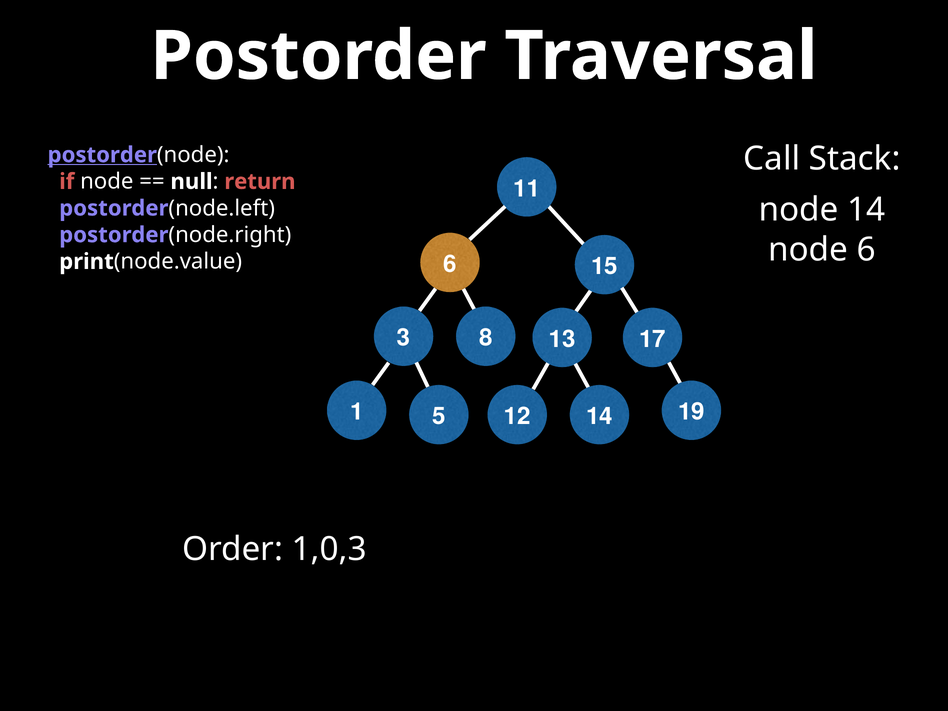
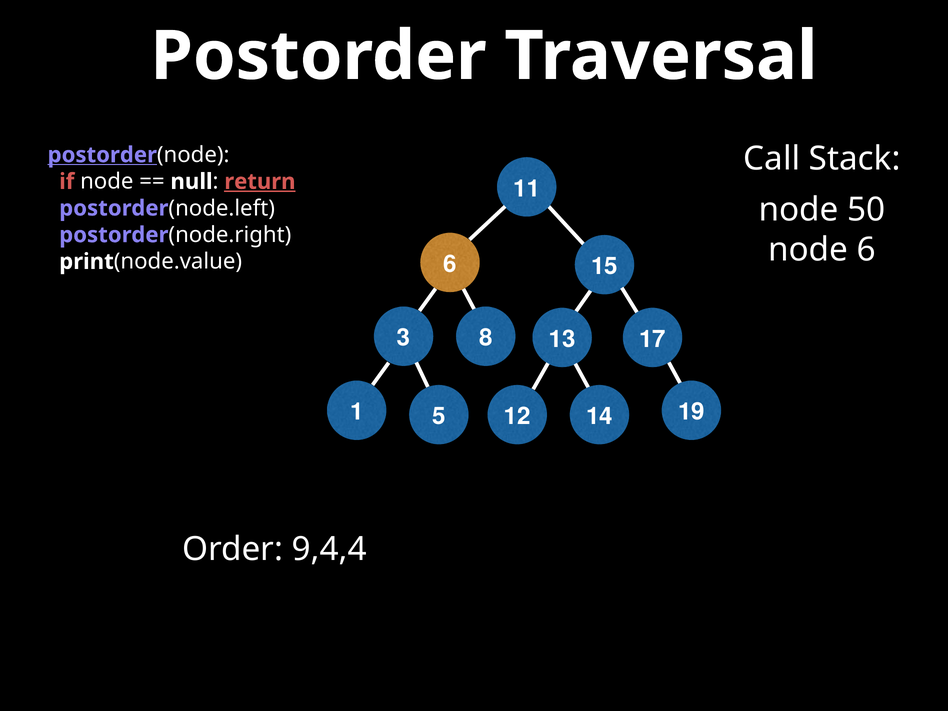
return underline: none -> present
node 14: 14 -> 50
1,0,3: 1,0,3 -> 9,4,4
